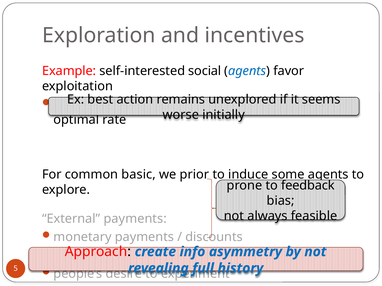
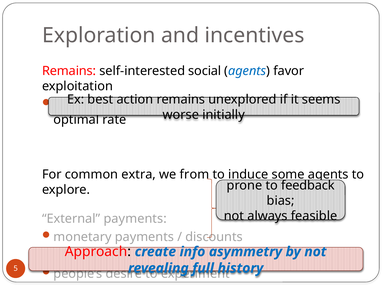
Example at (69, 71): Example -> Remains
basic: basic -> extra
prior: prior -> from
